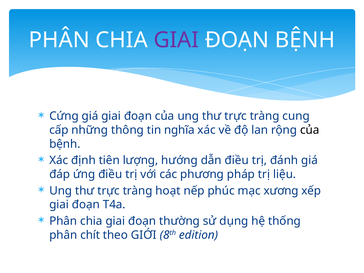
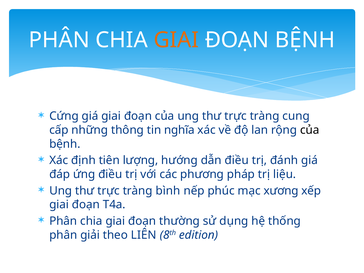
GIAI at (176, 40) colour: purple -> orange
hoạt: hoạt -> bình
chít: chít -> giải
GIỚI: GIỚI -> LIÊN
